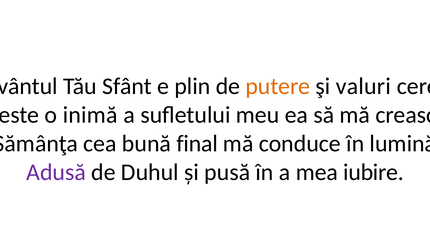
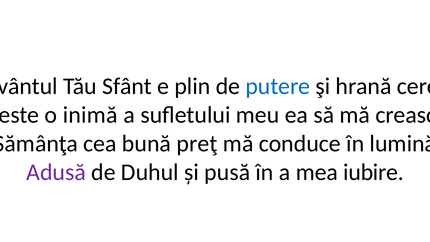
putere colour: orange -> blue
valuri: valuri -> hrană
final: final -> preţ
